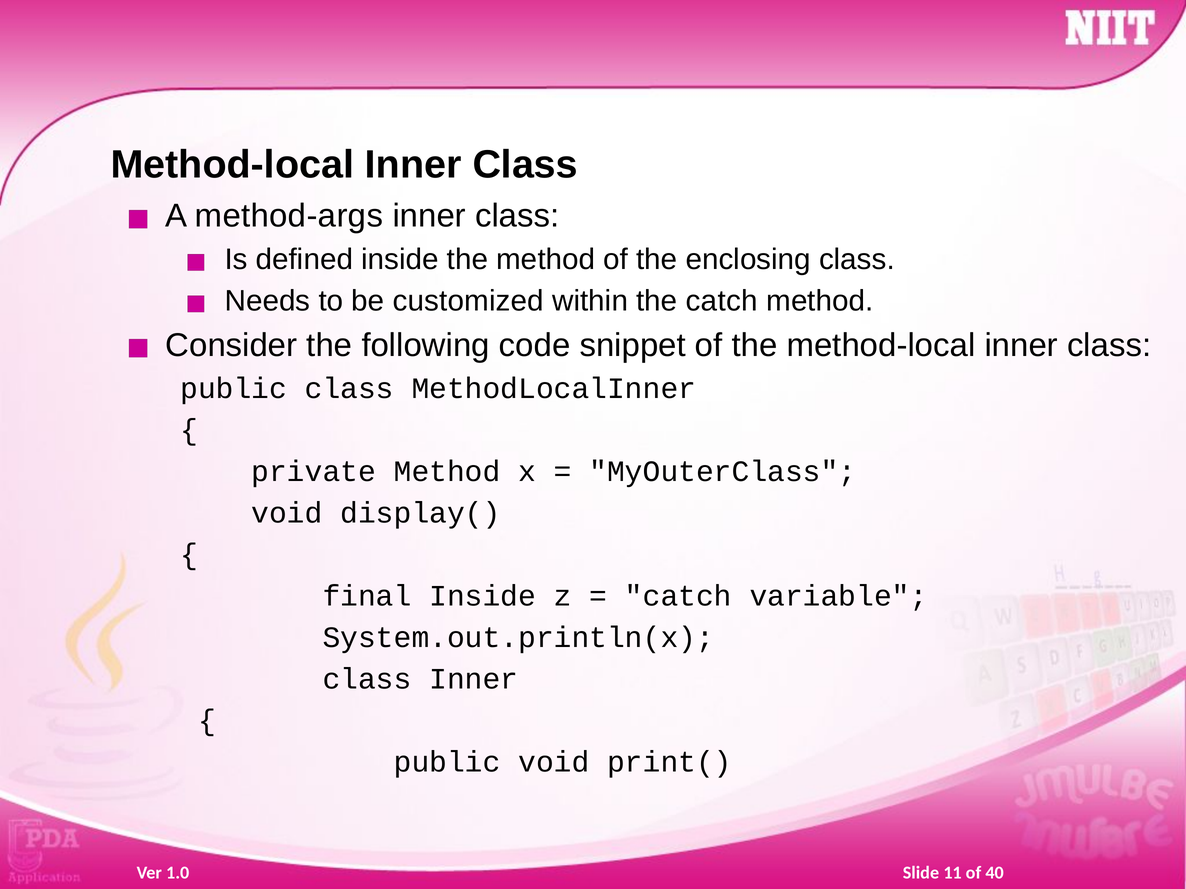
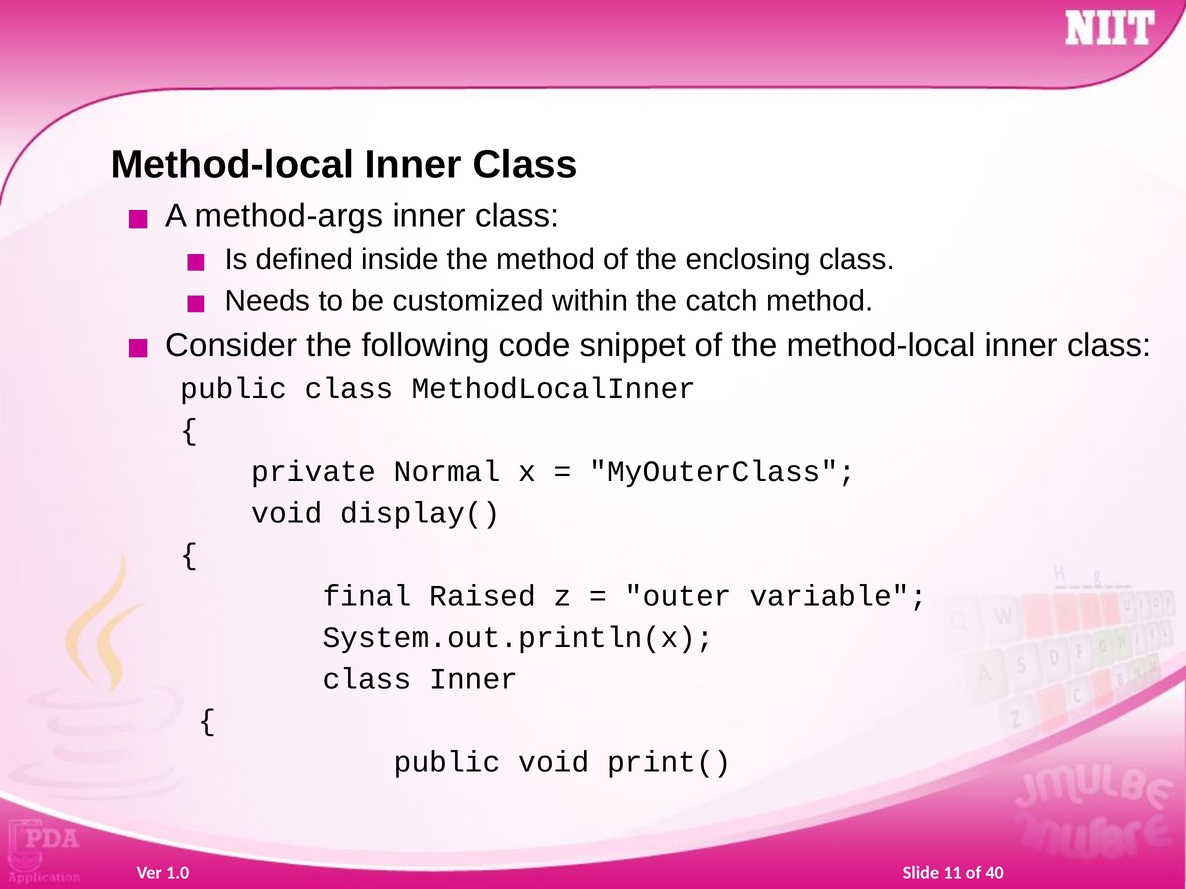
private Method: Method -> Normal
final Inside: Inside -> Raised
catch at (678, 596): catch -> outer
